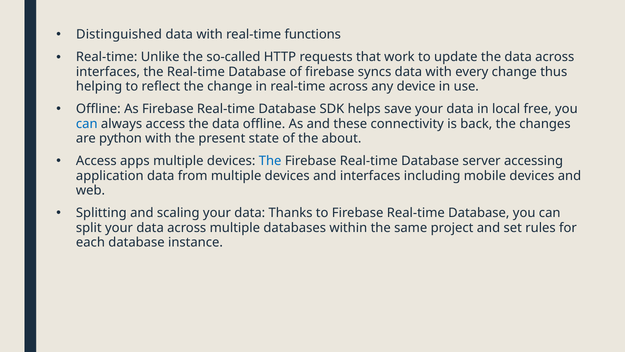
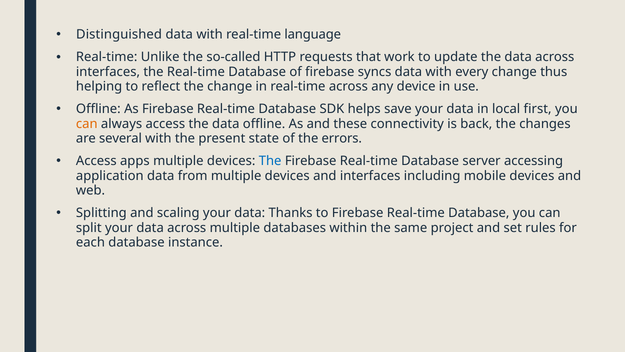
functions: functions -> language
free: free -> first
can at (87, 124) colour: blue -> orange
python: python -> several
about: about -> errors
